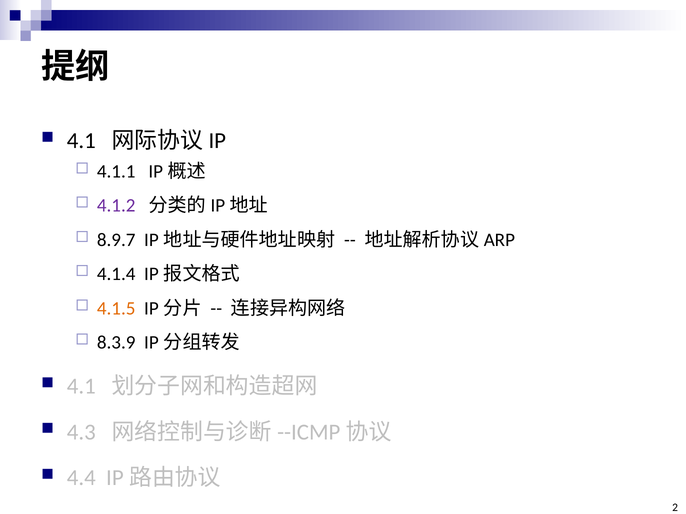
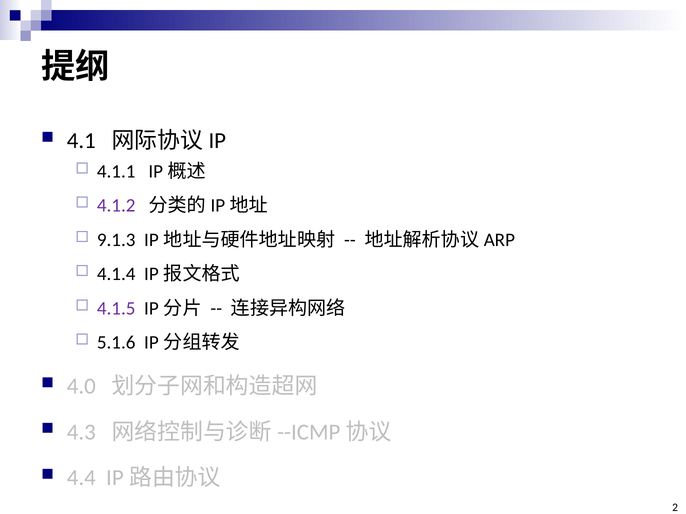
8.9.7: 8.9.7 -> 9.1.3
4.1.5 colour: orange -> purple
8.3.9: 8.3.9 -> 5.1.6
4.1 at (81, 387): 4.1 -> 4.0
